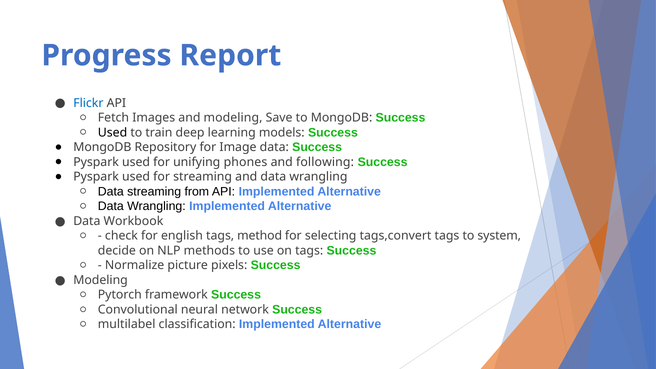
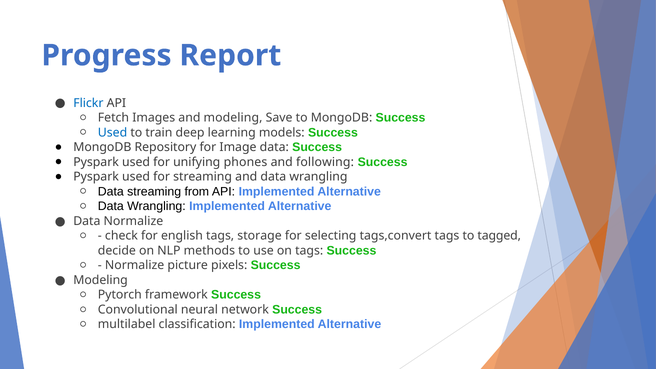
Used at (113, 133) colour: black -> blue
Data Workbook: Workbook -> Normalize
method: method -> storage
system: system -> tagged
